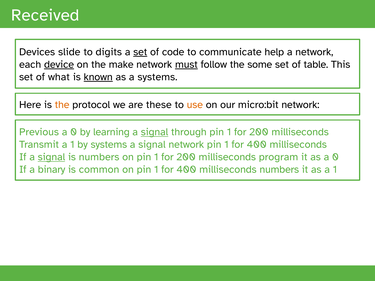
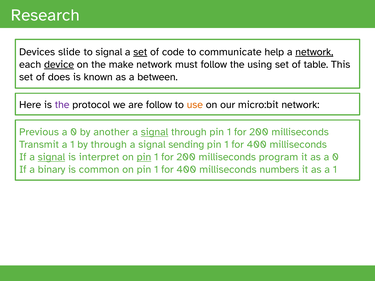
Received: Received -> Research
to digits: digits -> signal
network at (314, 52) underline: none -> present
must underline: present -> none
some: some -> using
what: what -> does
known underline: present -> none
a systems: systems -> between
the at (62, 105) colour: orange -> purple
are these: these -> follow
learning: learning -> another
by systems: systems -> through
signal network: network -> sending
is numbers: numbers -> interpret
pin at (144, 157) underline: none -> present
